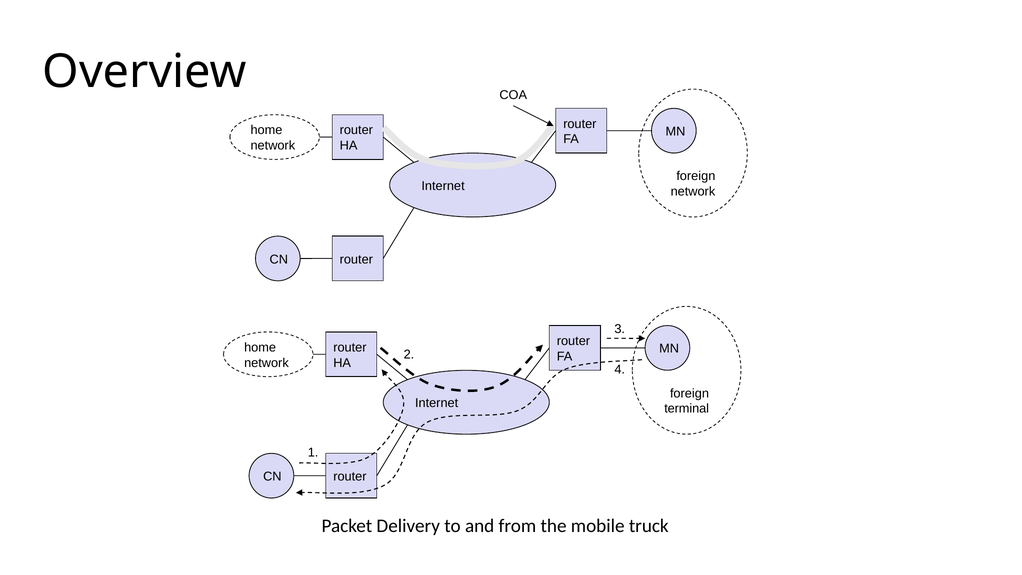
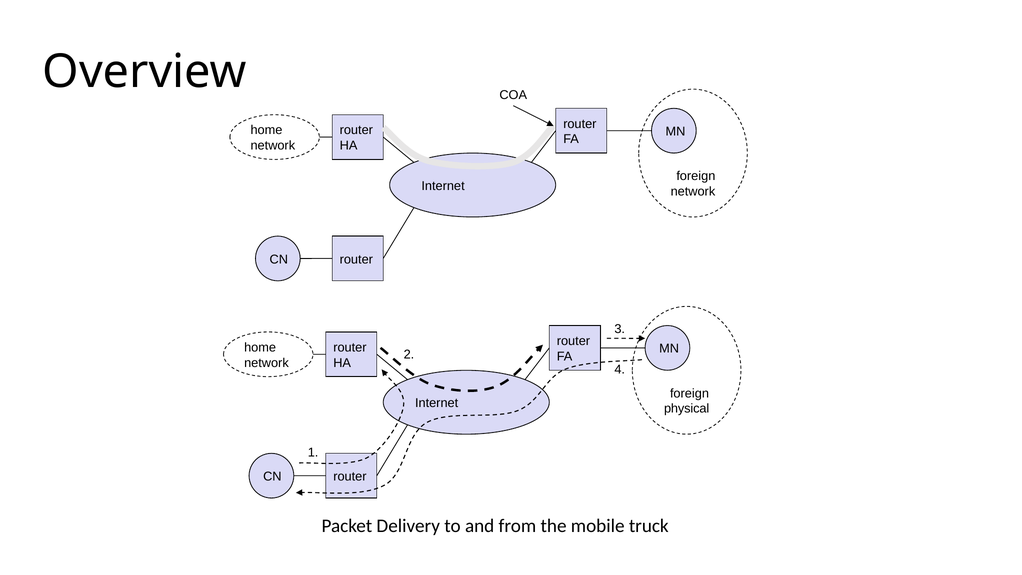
terminal: terminal -> physical
